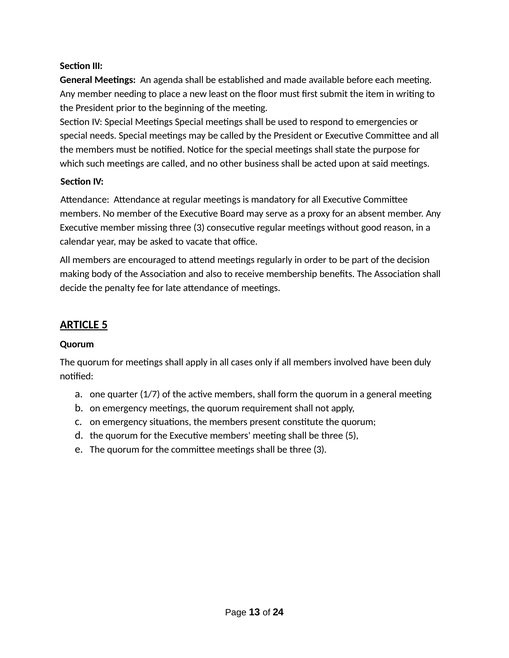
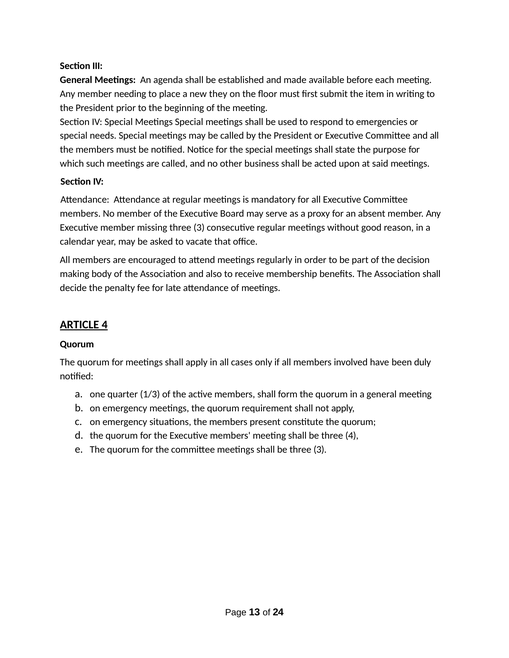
least: least -> they
ARTICLE 5: 5 -> 4
1/7: 1/7 -> 1/3
three 5: 5 -> 4
